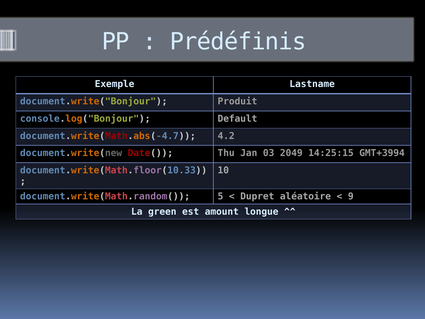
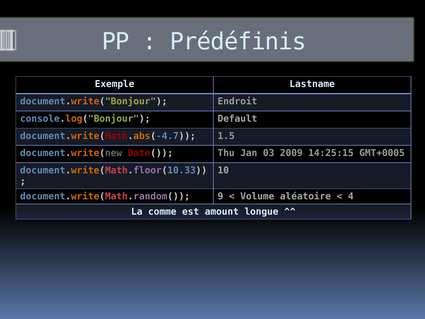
Produit: Produit -> Endroit
4.2: 4.2 -> 1.5
2049: 2049 -> 2009
GMT+3994: GMT+3994 -> GMT+0005
5: 5 -> 9
Dupret: Dupret -> Volume
9: 9 -> 4
green: green -> comme
